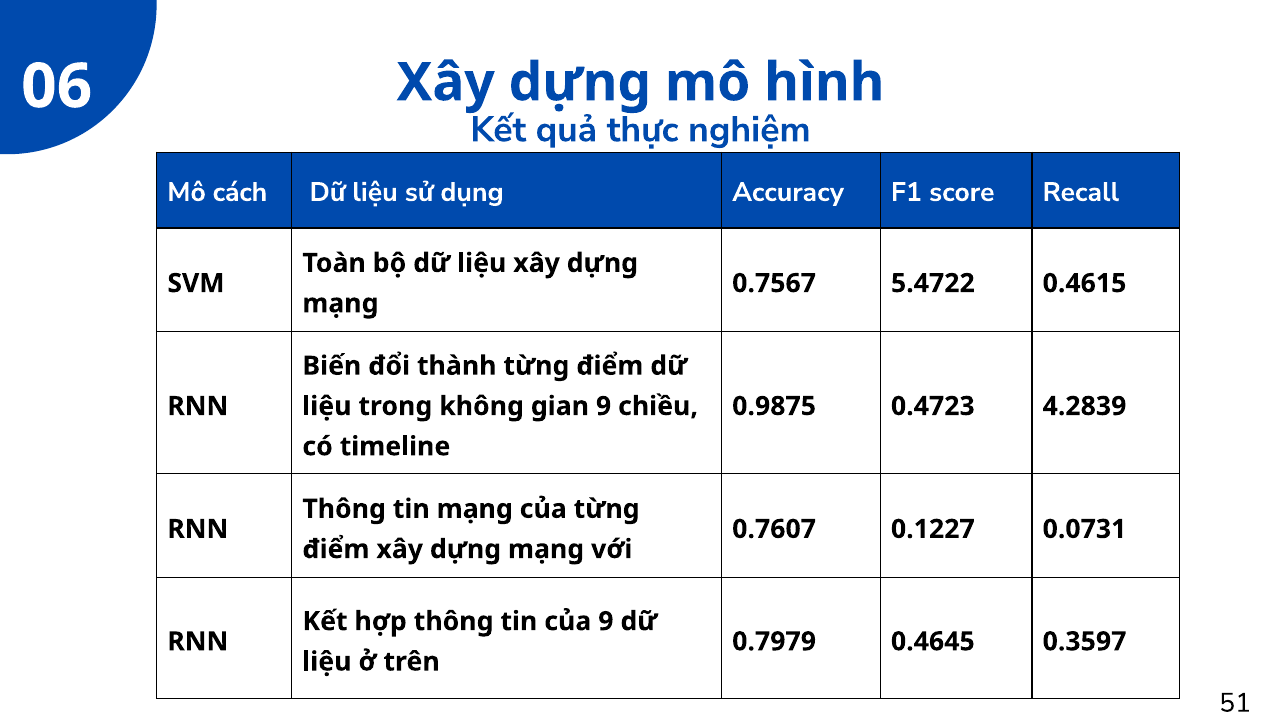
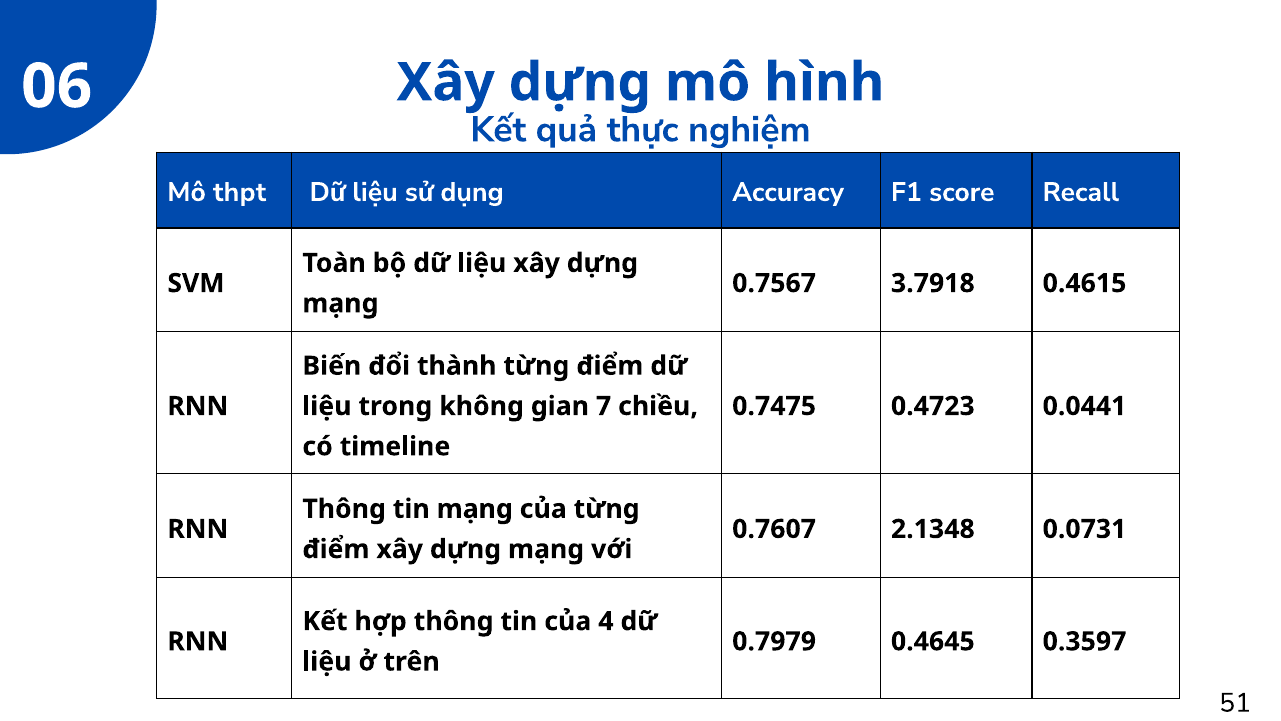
cách: cách -> thpt
5.4722: 5.4722 -> 3.7918
gian 9: 9 -> 7
0.9875: 0.9875 -> 0.7475
4.2839: 4.2839 -> 0.0441
0.1227: 0.1227 -> 2.1348
của 9: 9 -> 4
